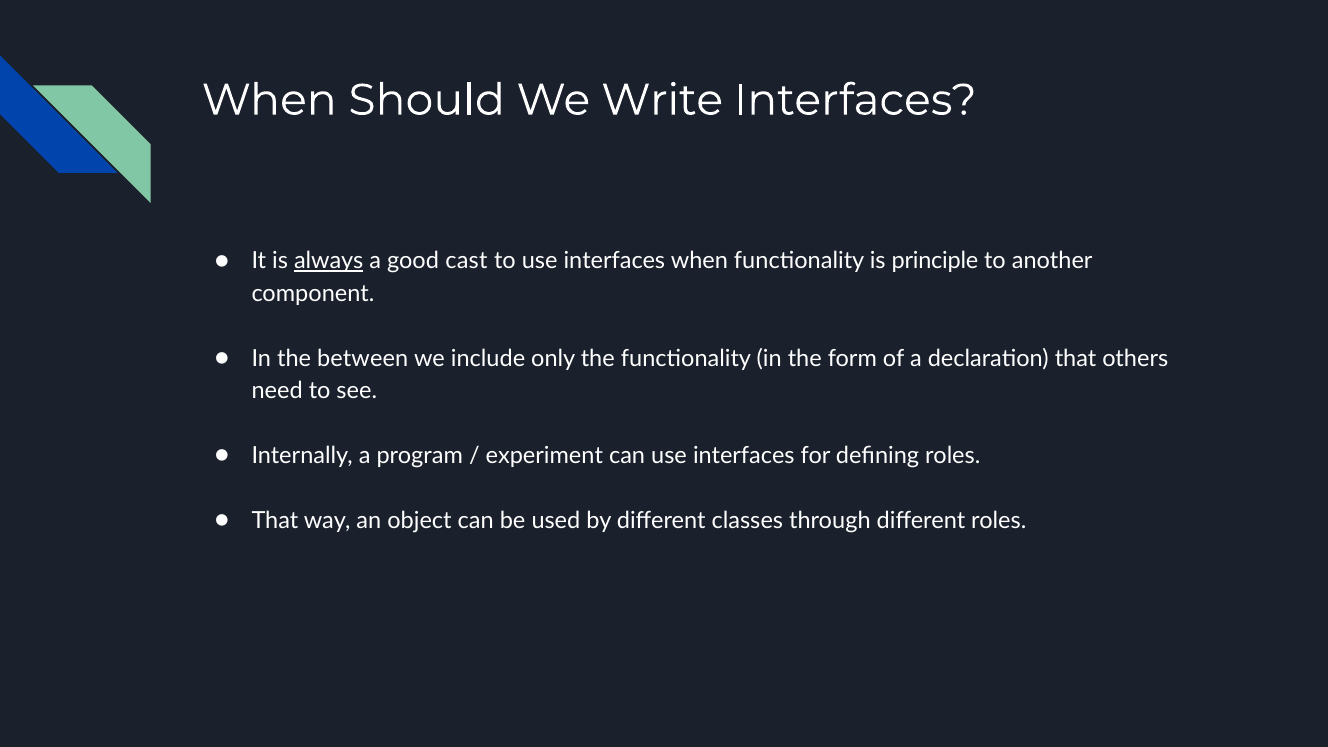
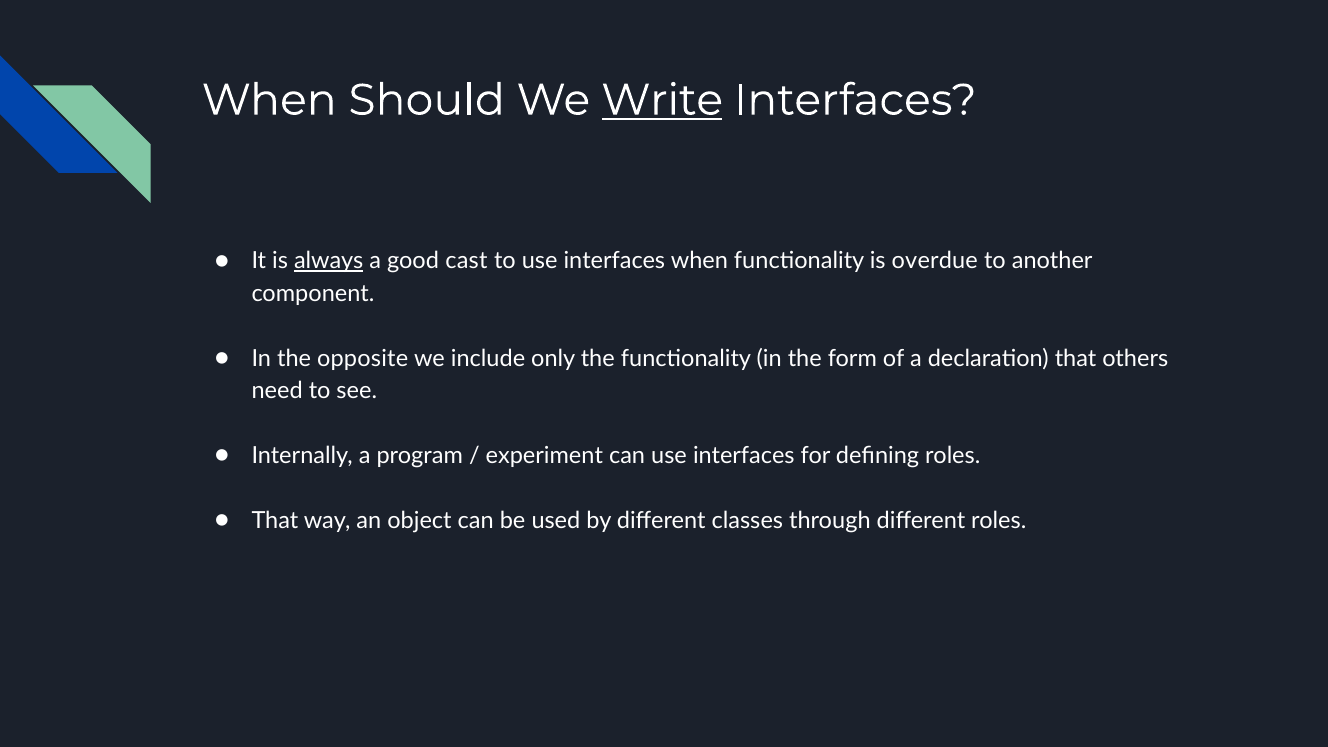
Write underline: none -> present
principle: principle -> overdue
between: between -> opposite
